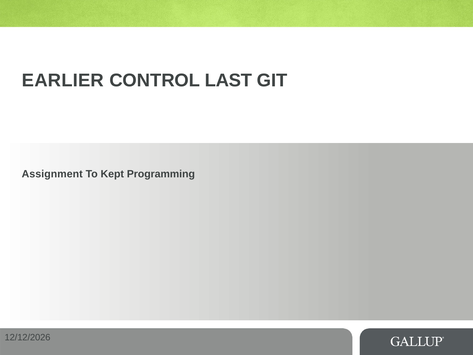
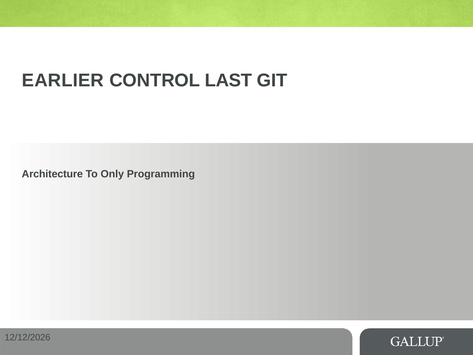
Assignment: Assignment -> Architecture
Kept: Kept -> Only
